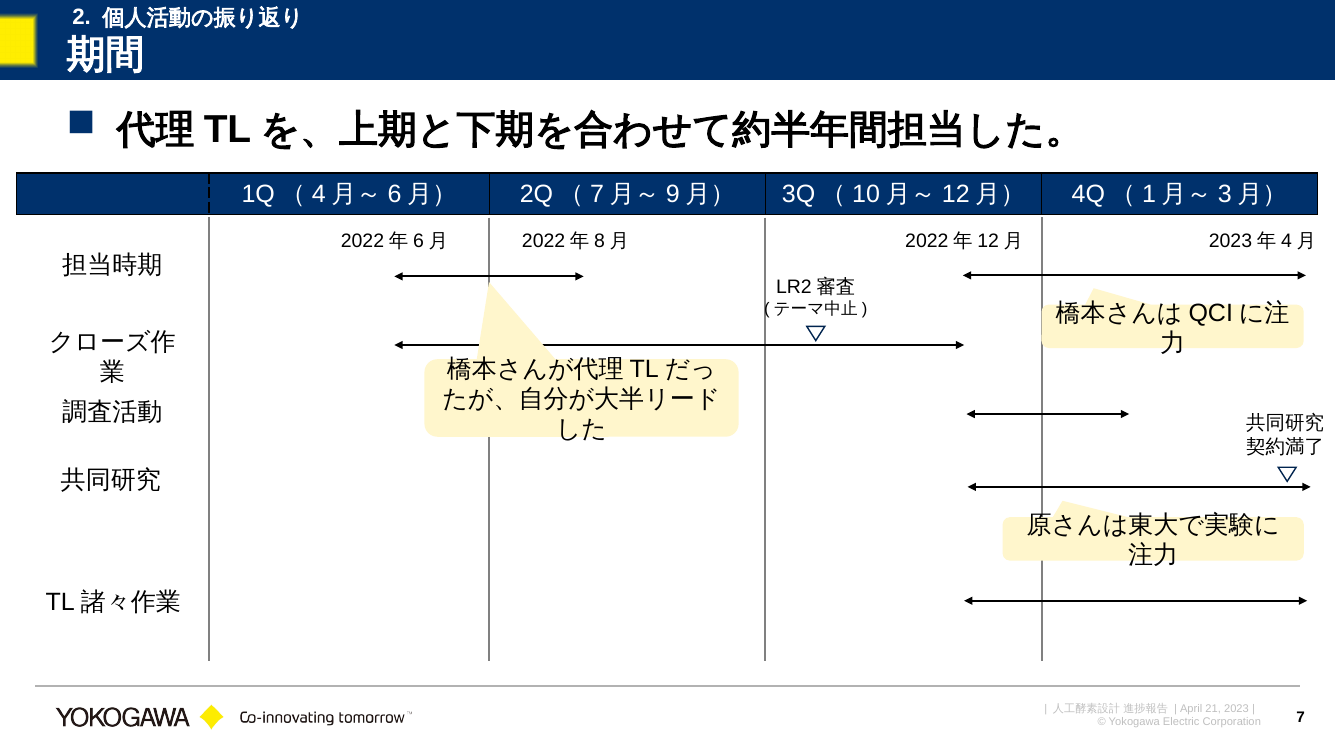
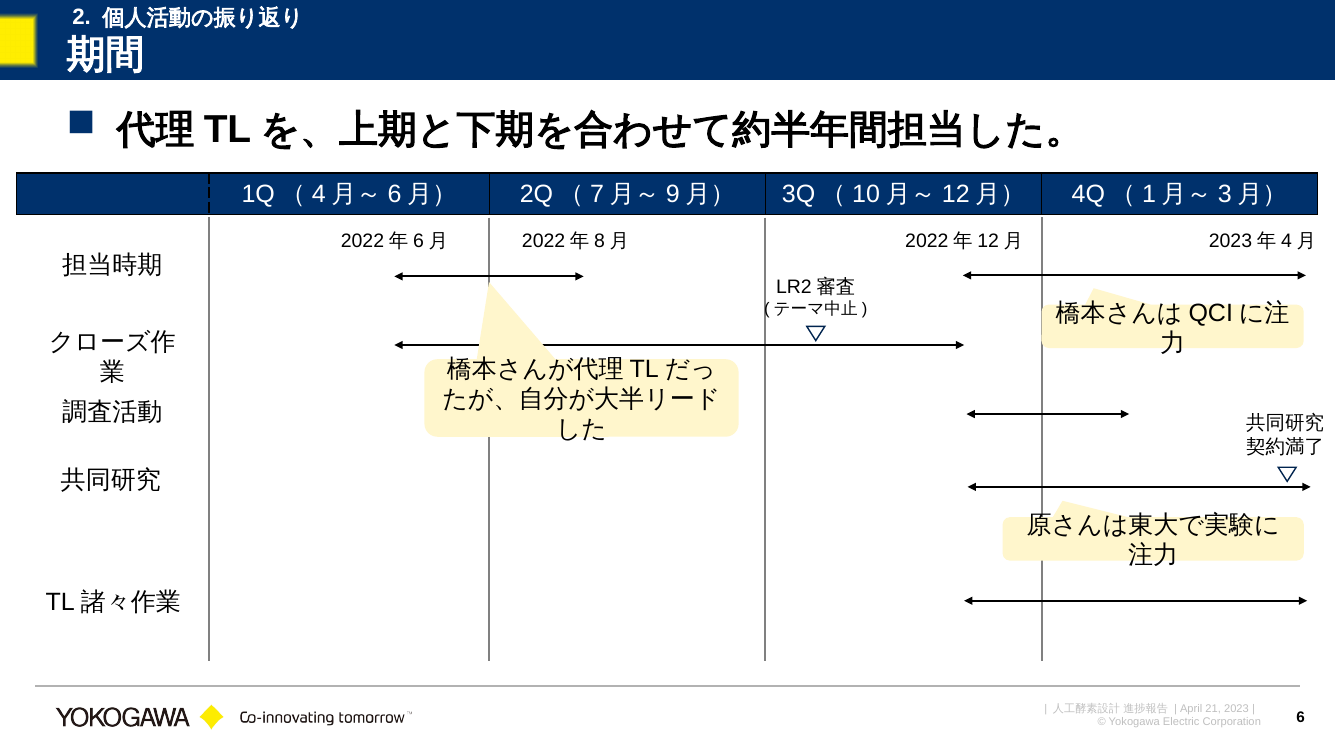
7: 7 -> 6
